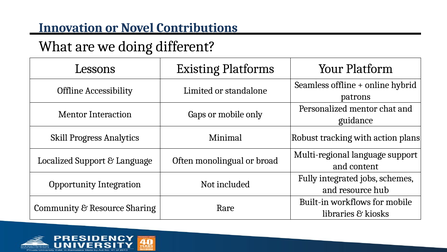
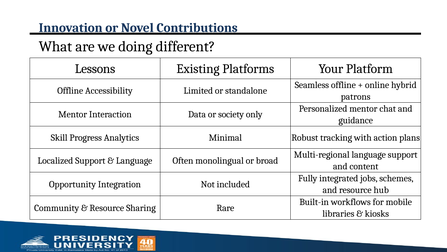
Gaps: Gaps -> Data
or mobile: mobile -> society
